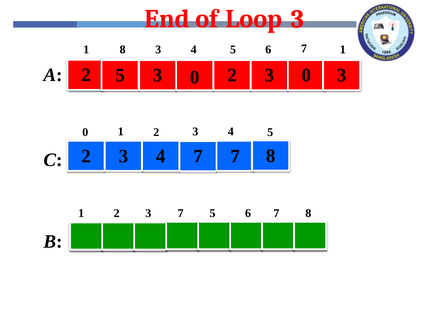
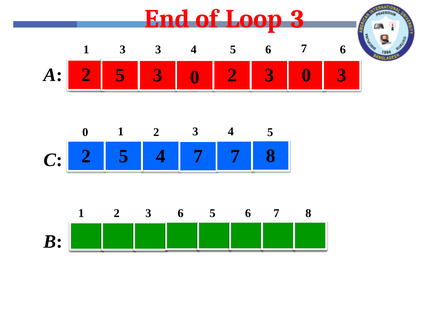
8 at (123, 50): 8 -> 3
6 1: 1 -> 6
3 at (123, 156): 3 -> 5
2 3 7: 7 -> 6
